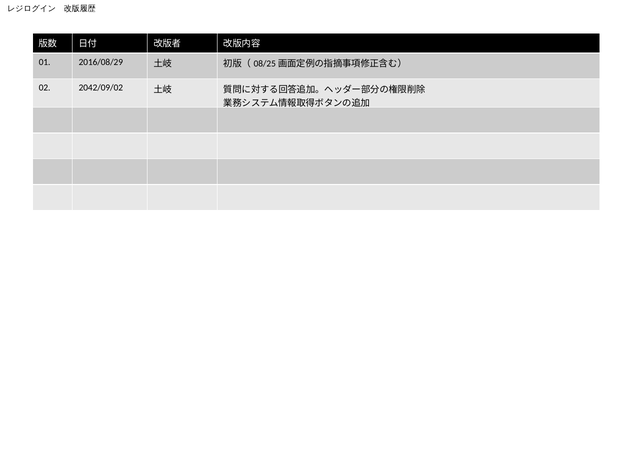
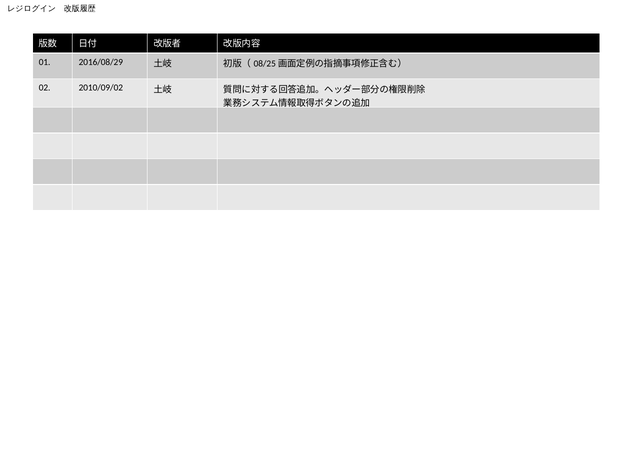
2042/09/02: 2042/09/02 -> 2010/09/02
